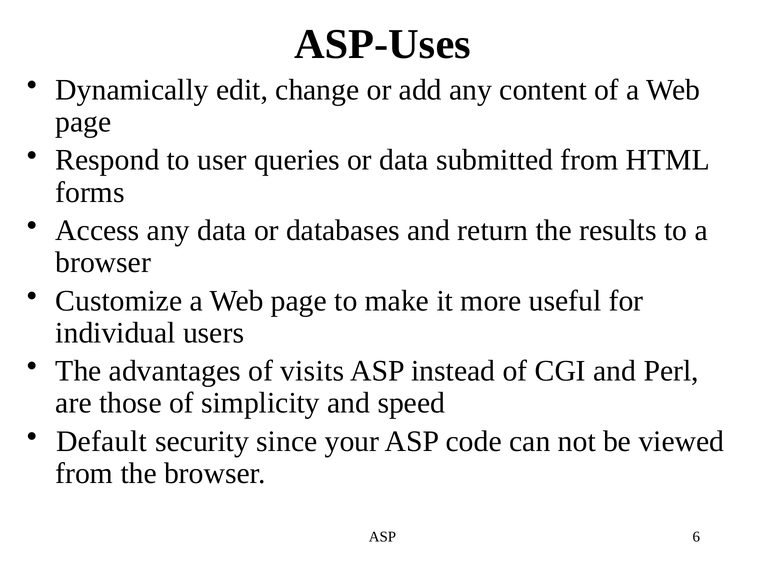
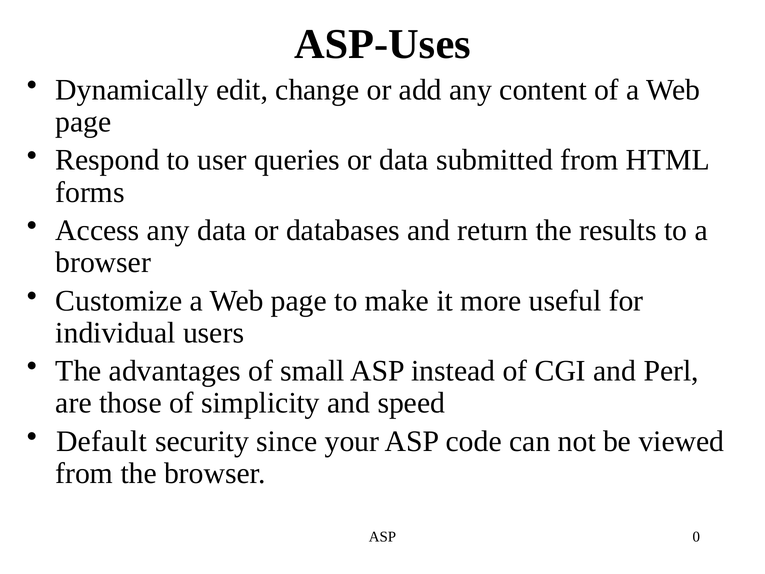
visits: visits -> small
6: 6 -> 0
